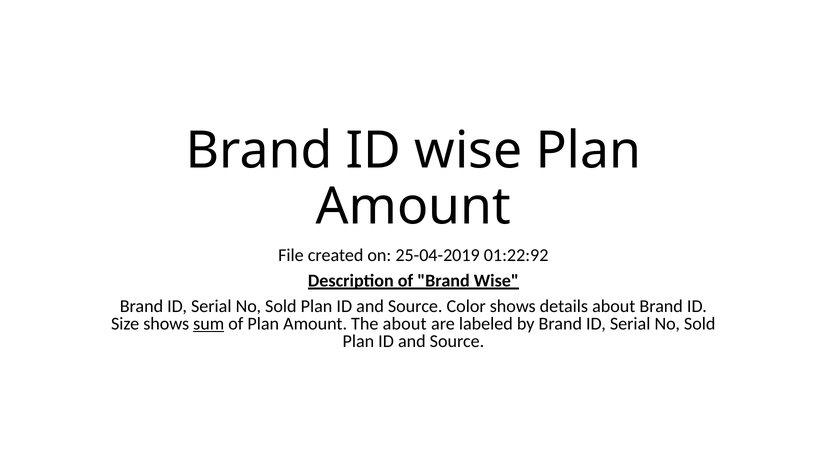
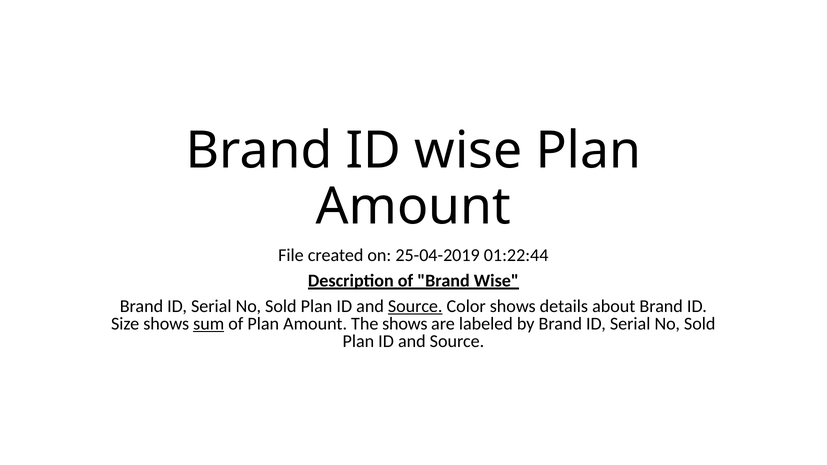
01:22:92: 01:22:92 -> 01:22:44
Source at (415, 306) underline: none -> present
The about: about -> shows
